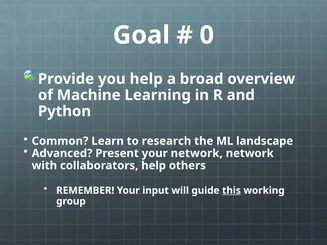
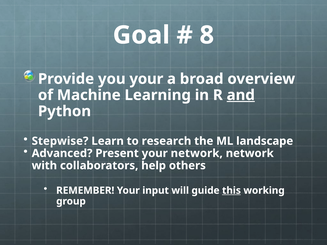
0: 0 -> 8
you help: help -> your
and underline: none -> present
Common: Common -> Stepwise
